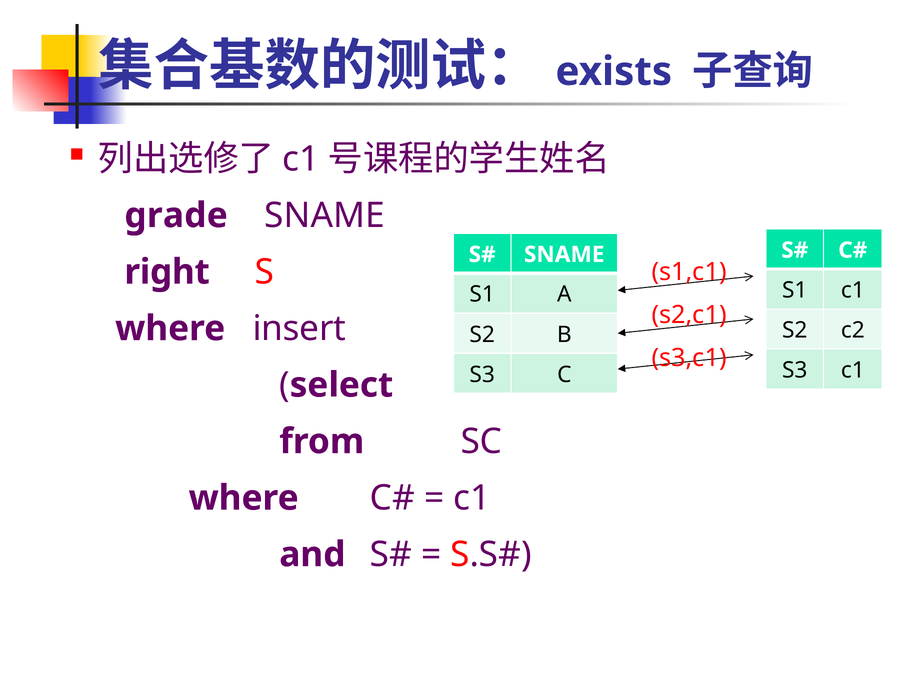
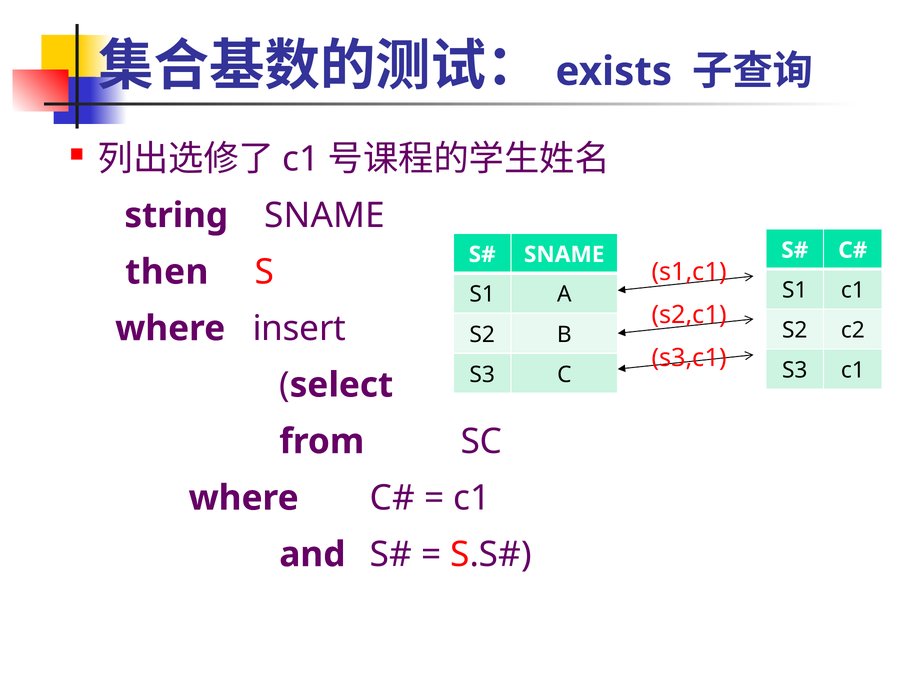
grade: grade -> string
right: right -> then
